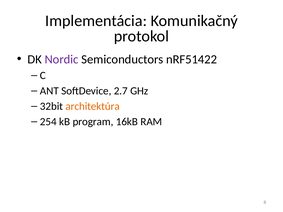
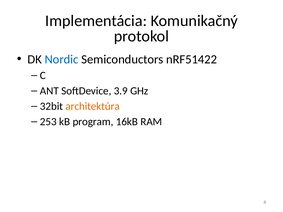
Nordic colour: purple -> blue
2.7: 2.7 -> 3.9
254: 254 -> 253
